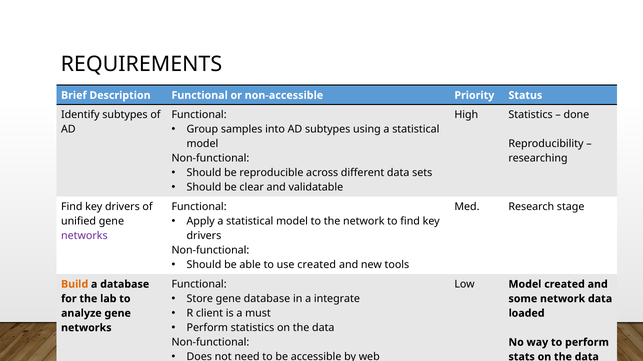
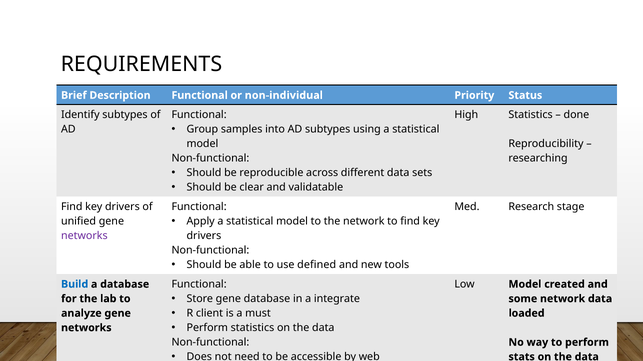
non-accessible: non-accessible -> non-individual
use created: created -> defined
Build colour: orange -> blue
